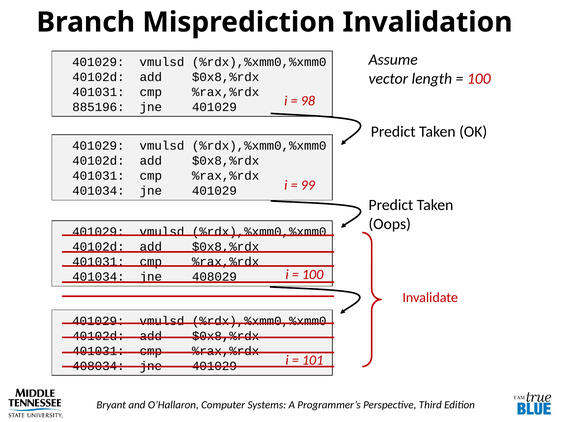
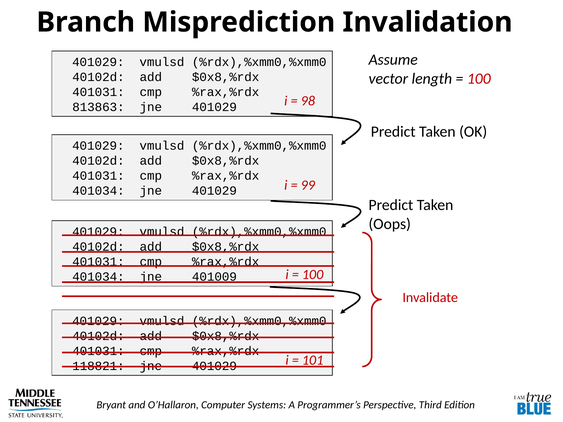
885196: 885196 -> 813863
408029: 408029 -> 401009
408034: 408034 -> 118821
